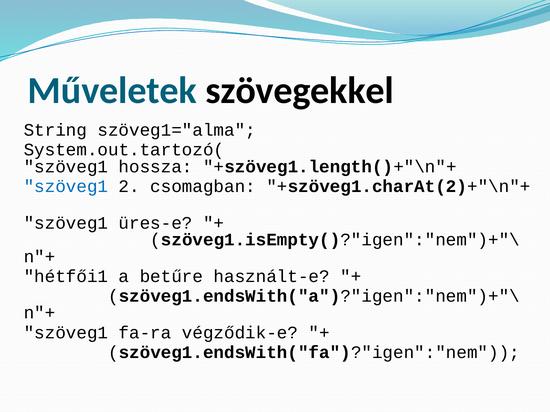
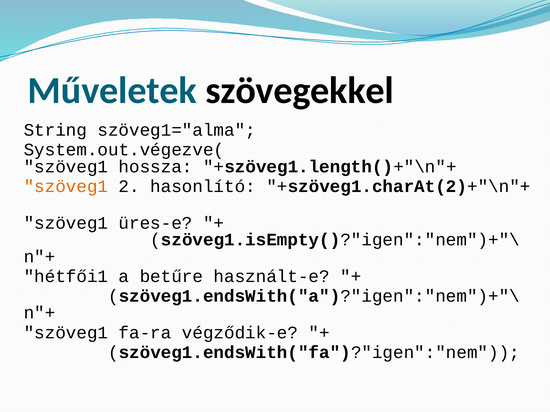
System.out.tartozó(: System.out.tartozó( -> System.out.végezve(
szöveg1 at (66, 187) colour: blue -> orange
csomagban: csomagban -> hasonlító
